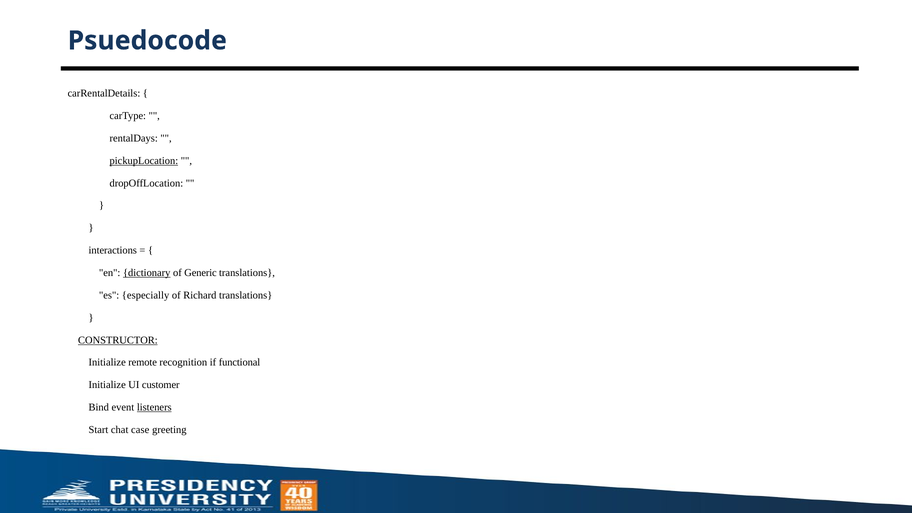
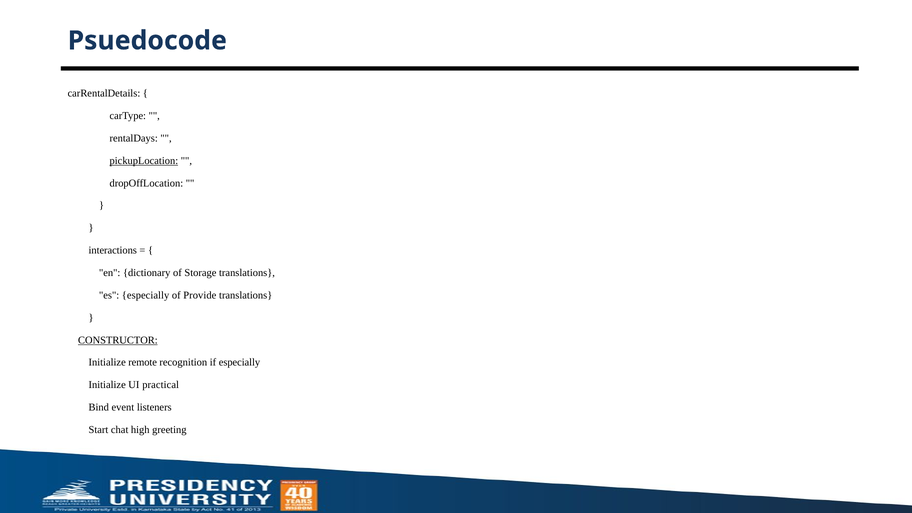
dictionary underline: present -> none
Generic: Generic -> Storage
Richard: Richard -> Provide
if functional: functional -> especially
customer: customer -> practical
listeners underline: present -> none
case: case -> high
